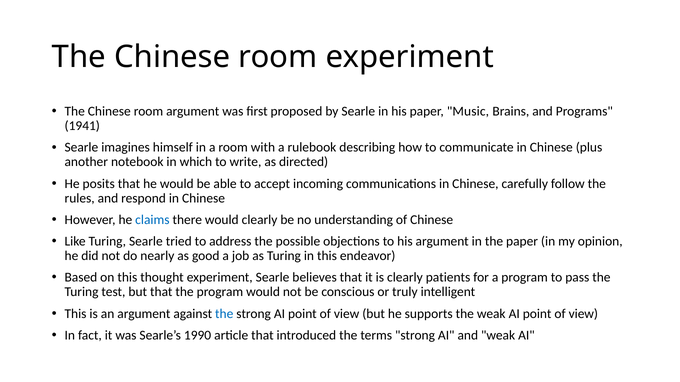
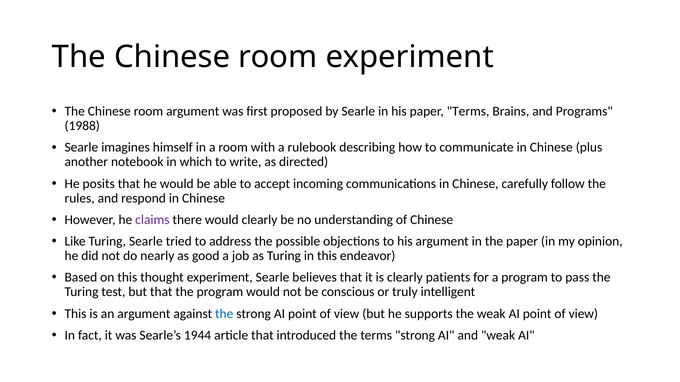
paper Music: Music -> Terms
1941: 1941 -> 1988
claims colour: blue -> purple
1990: 1990 -> 1944
